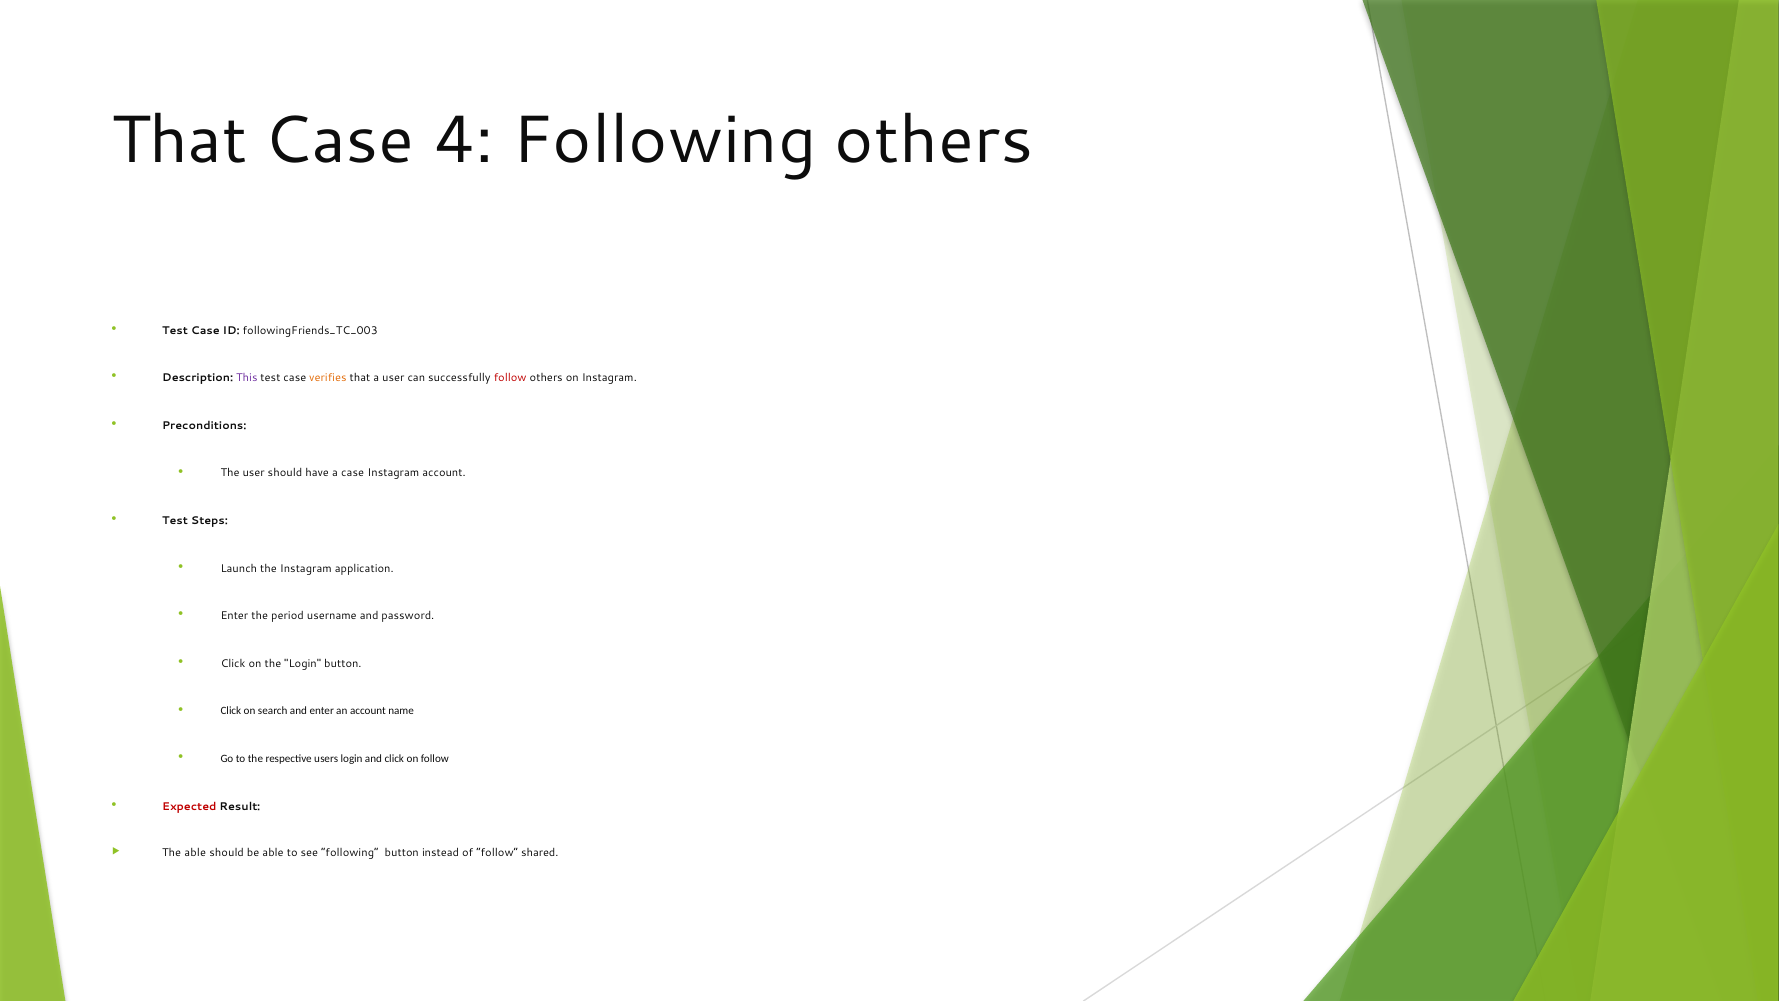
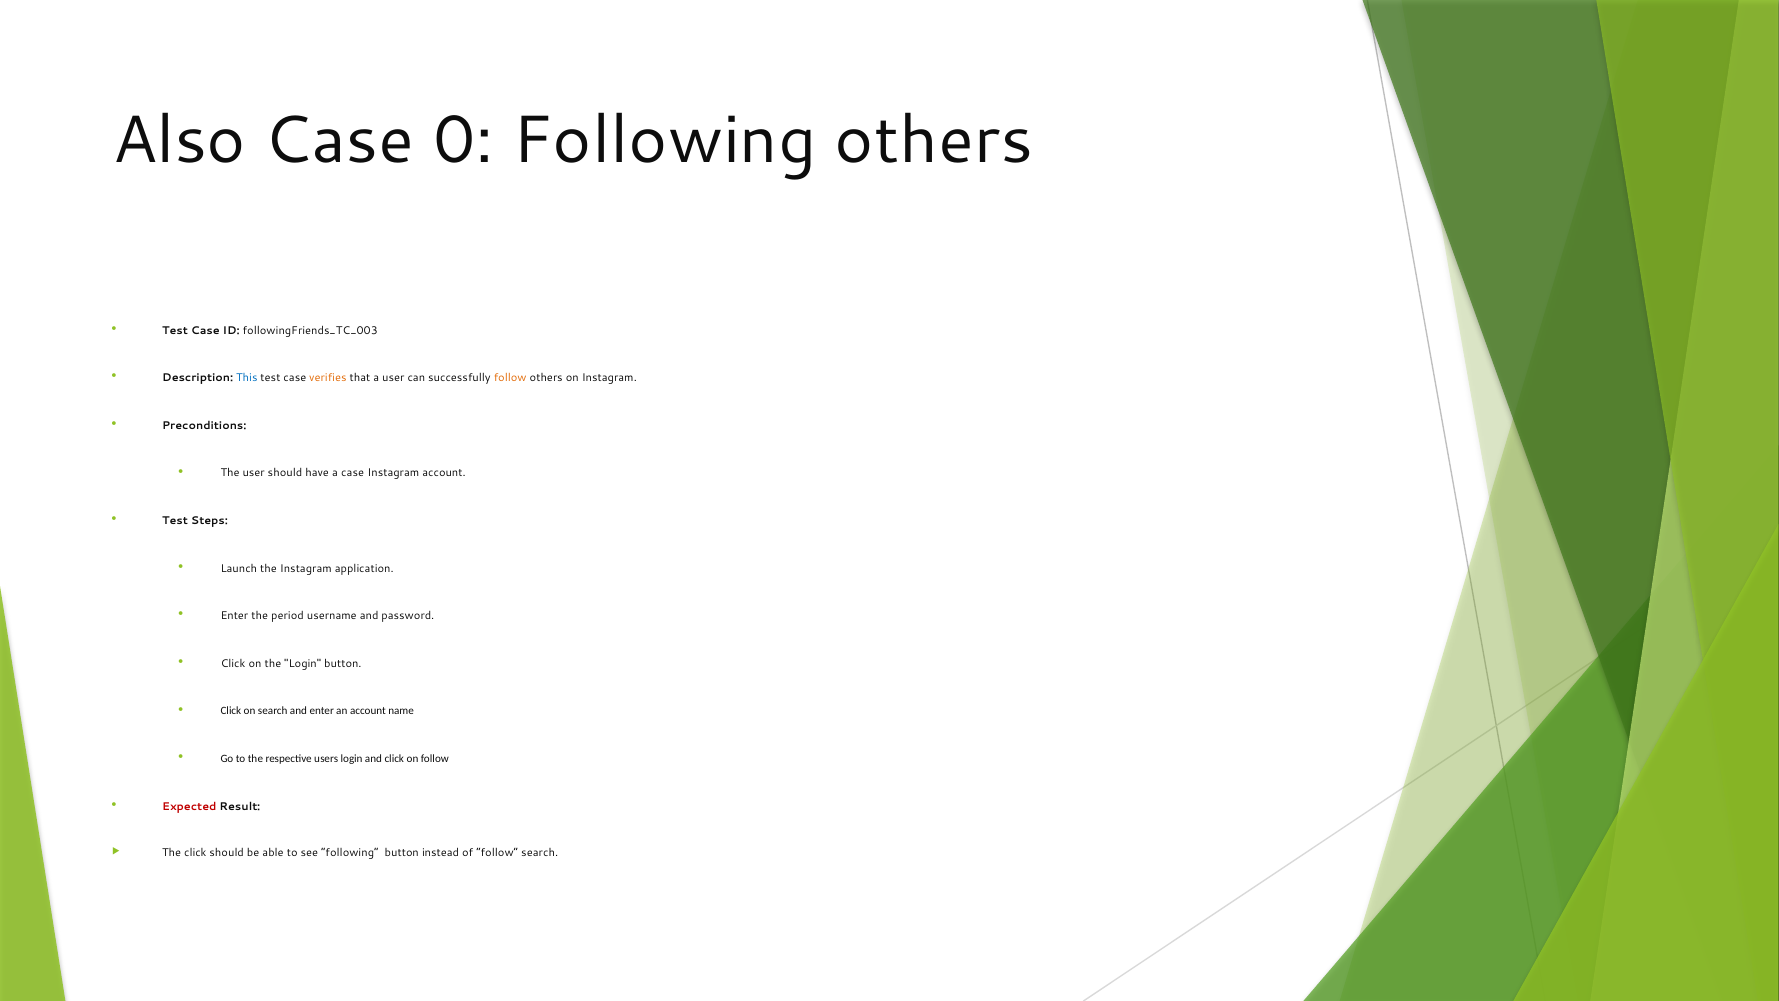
That at (179, 140): That -> Also
4: 4 -> 0
This colour: purple -> blue
follow at (510, 378) colour: red -> orange
The able: able -> click
follow shared: shared -> search
